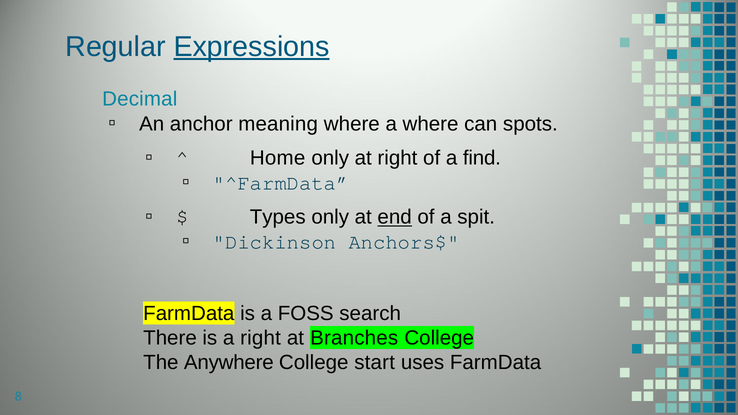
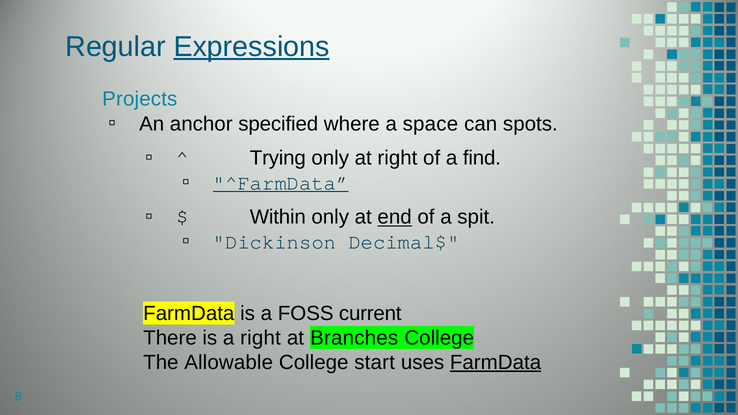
Decimal: Decimal -> Projects
meaning: meaning -> specified
a where: where -> space
Home: Home -> Trying
^FarmData underline: none -> present
Types: Types -> Within
Anchors$: Anchors$ -> Decimal$
search: search -> current
Anywhere: Anywhere -> Allowable
FarmData at (496, 363) underline: none -> present
